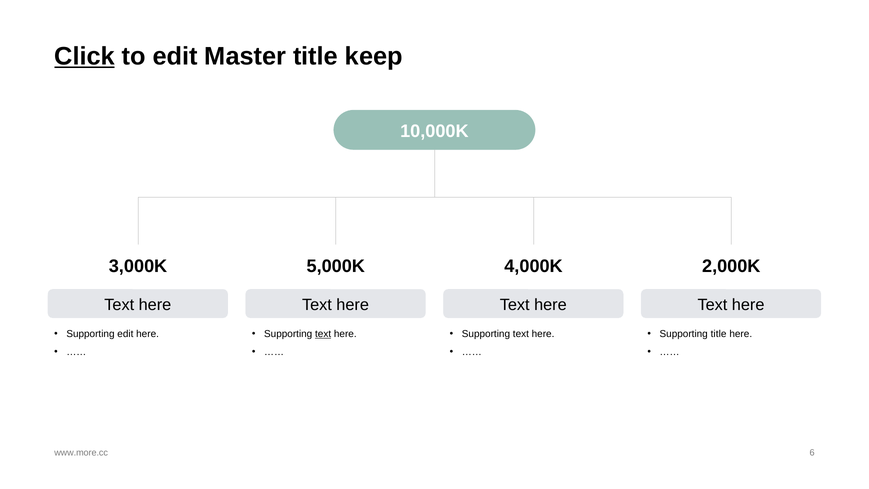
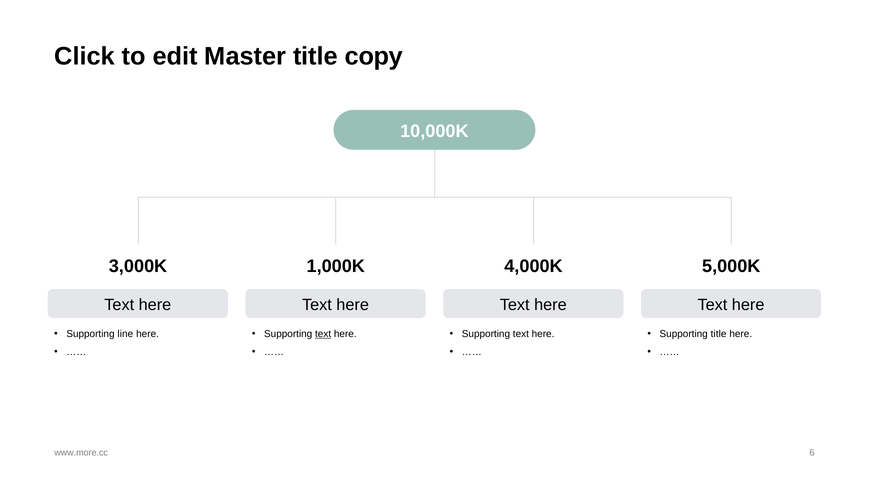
Click underline: present -> none
keep: keep -> copy
5,000K: 5,000K -> 1,000K
2,000K: 2,000K -> 5,000K
Supporting edit: edit -> line
